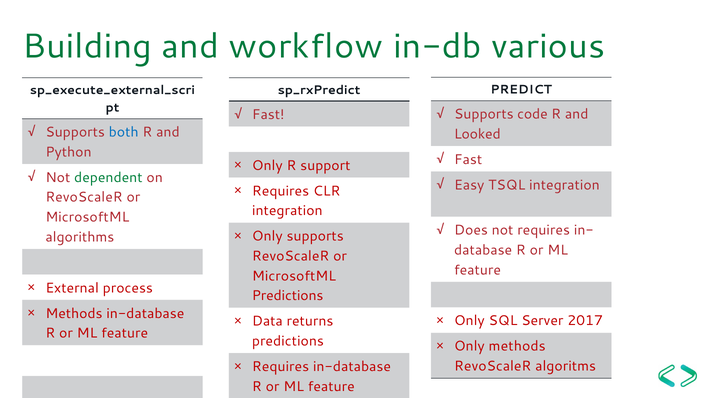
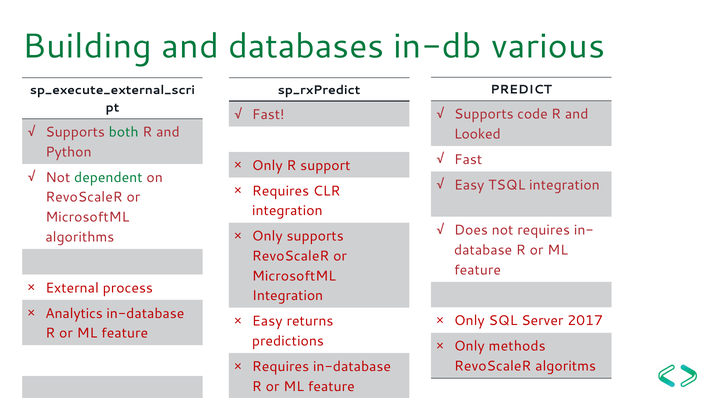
workflow: workflow -> databases
both colour: blue -> green
Predictions at (288, 296): Predictions -> Integration
Methods at (74, 314): Methods -> Analytics
Data at (267, 321): Data -> Easy
